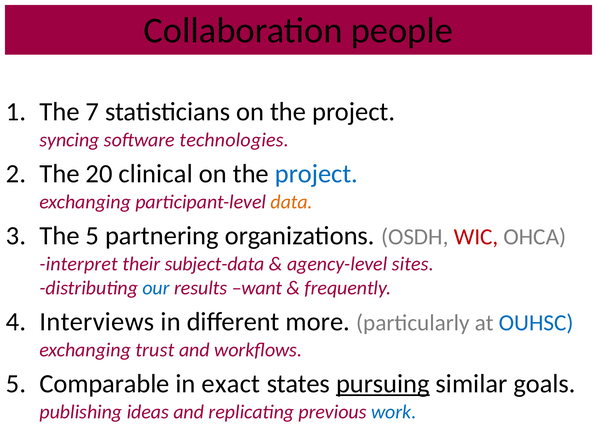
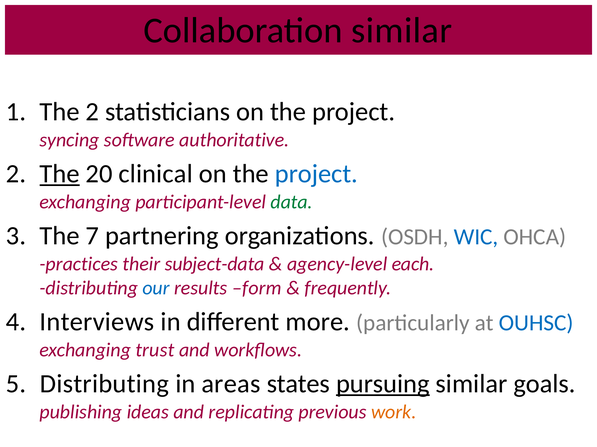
Collaboration people: people -> similar
The 7: 7 -> 2
technologies: technologies -> authoritative
The at (60, 174) underline: none -> present
data colour: orange -> green
The 5: 5 -> 7
WIC colour: red -> blue
interpret: interpret -> practices
sites: sites -> each
want: want -> form
Comparable at (105, 384): Comparable -> Distributing
exact: exact -> areas
work colour: blue -> orange
